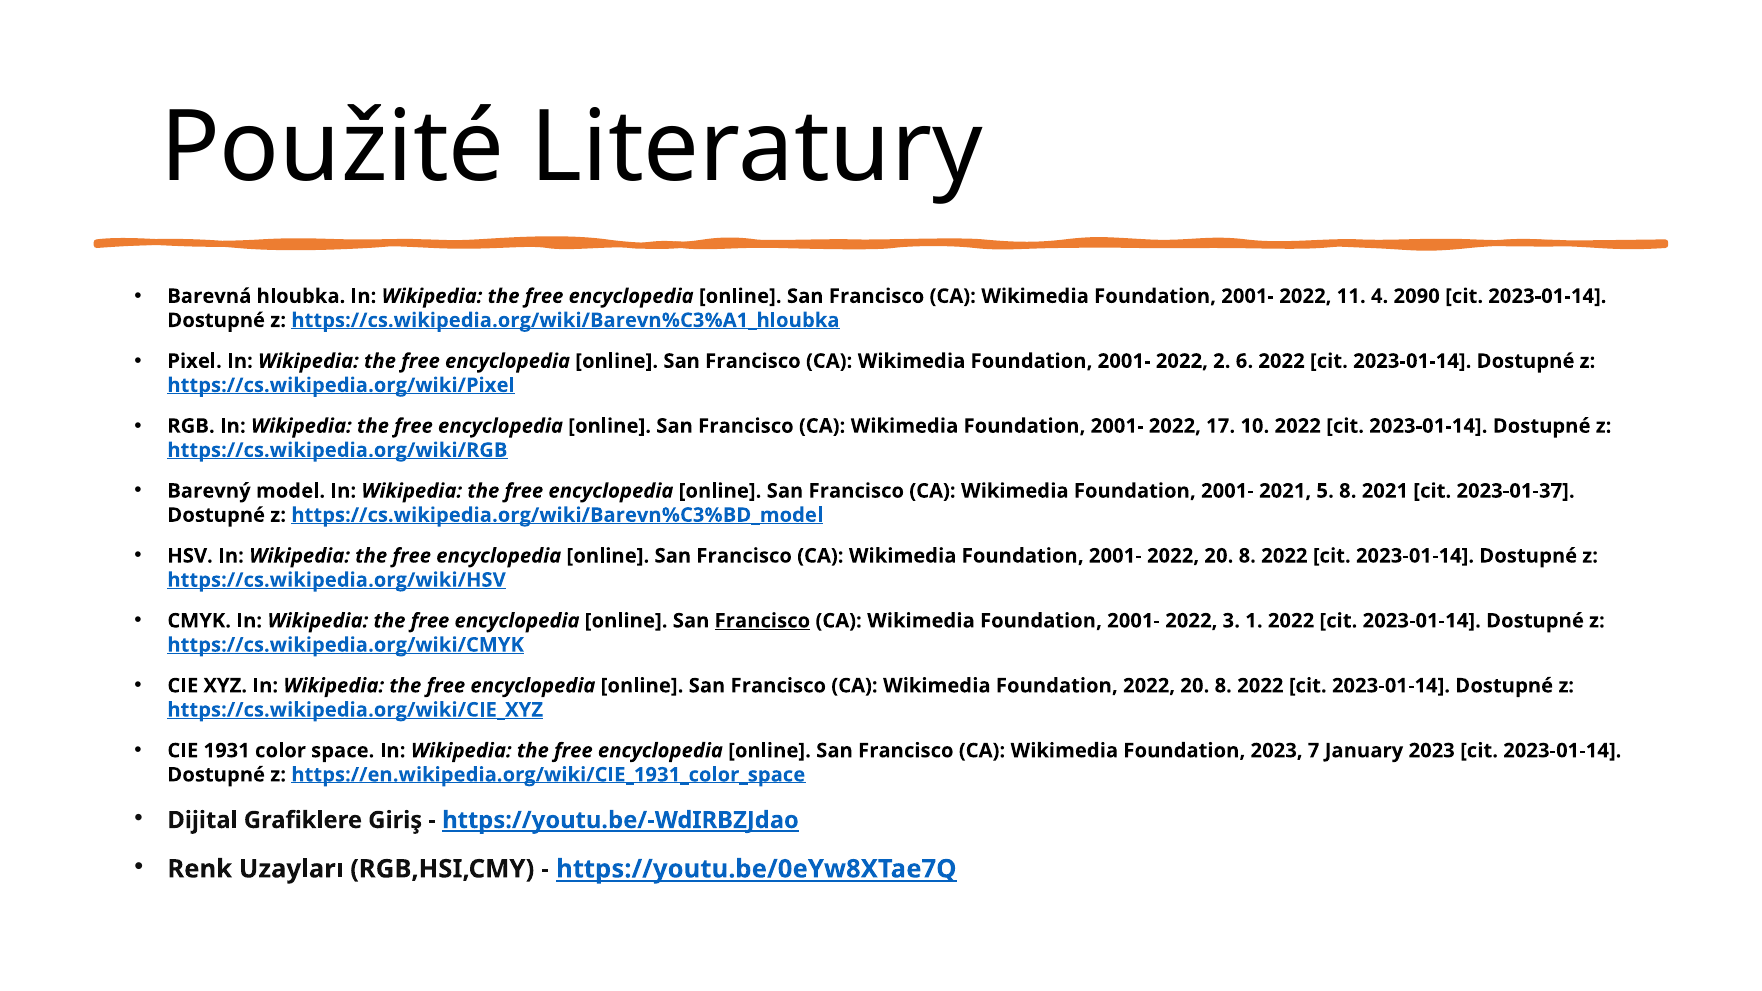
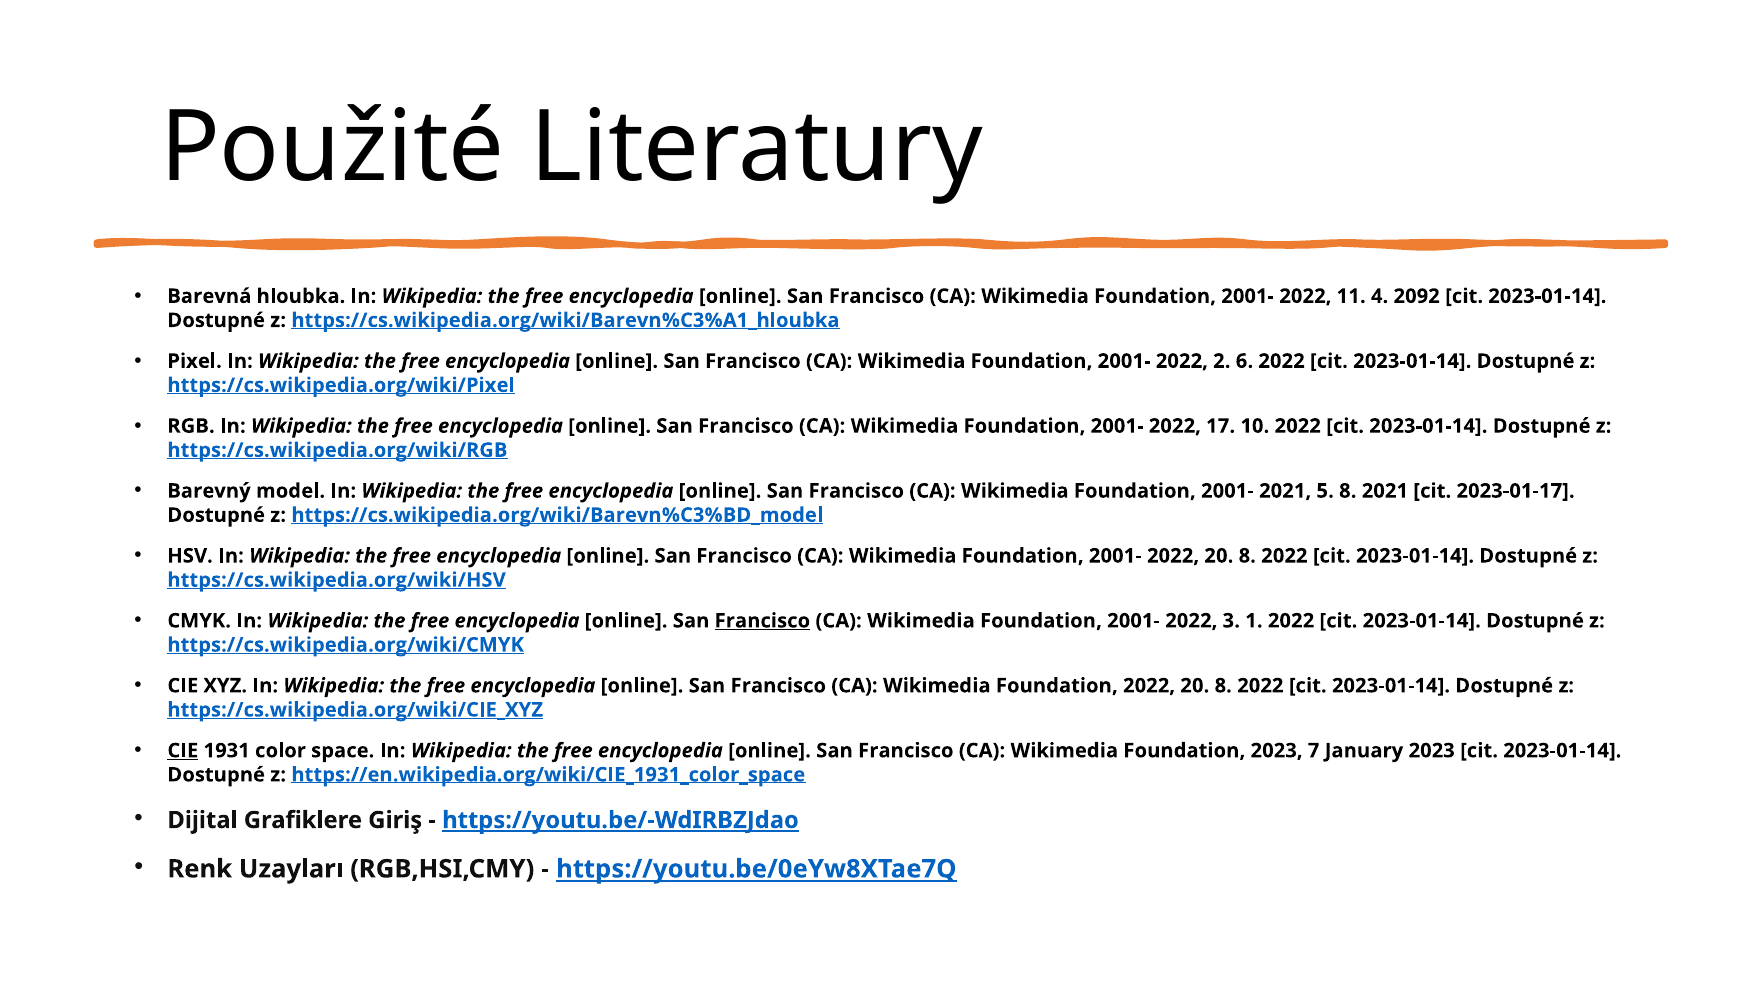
2090: 2090 -> 2092
2023-01-37: 2023-01-37 -> 2023-01-17
CIE at (183, 751) underline: none -> present
